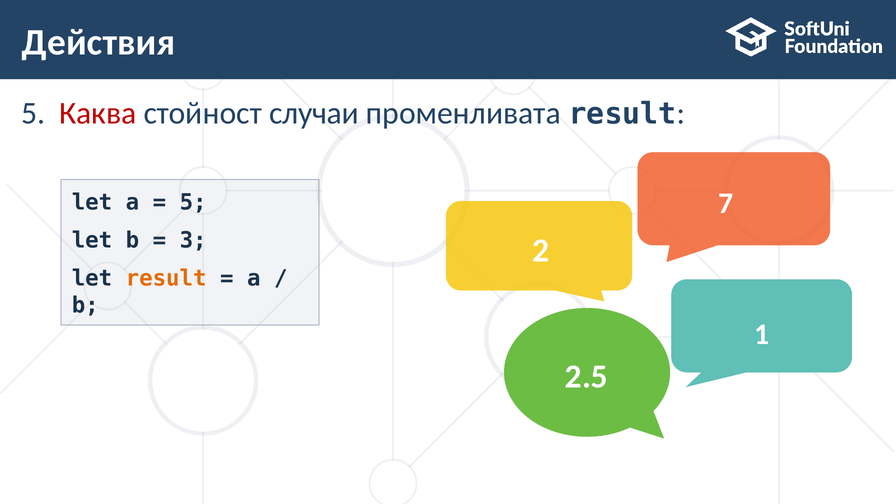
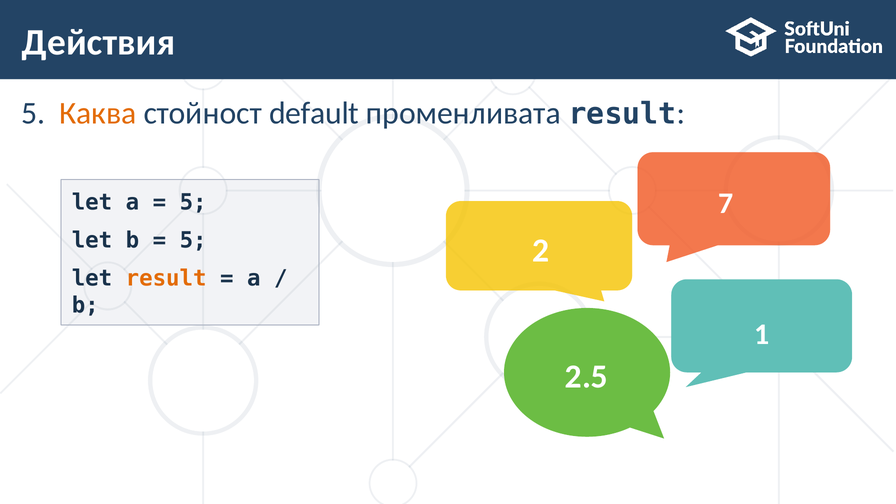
Каква colour: red -> orange
случаи: случаи -> default
3 at (193, 240): 3 -> 5
